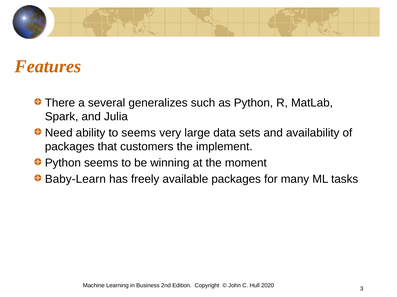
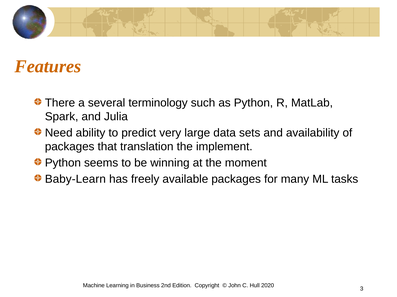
generalizes: generalizes -> terminology
to seems: seems -> predict
customers: customers -> translation
